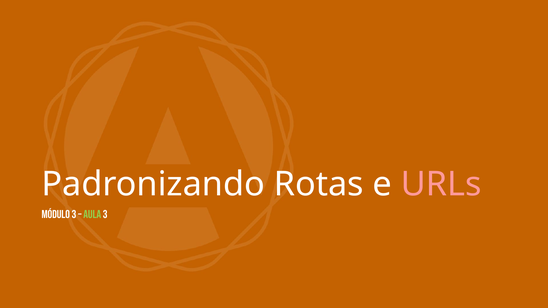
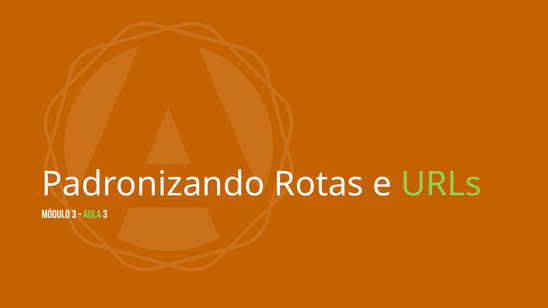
URLs colour: pink -> light green
